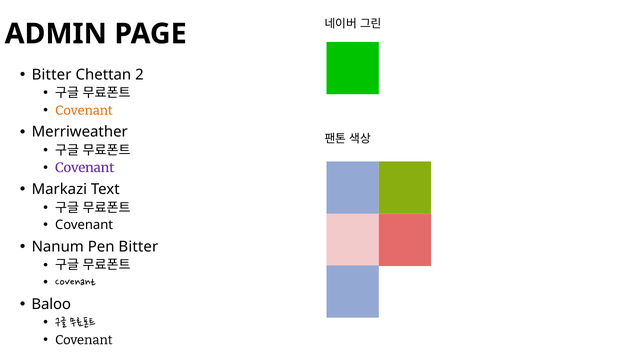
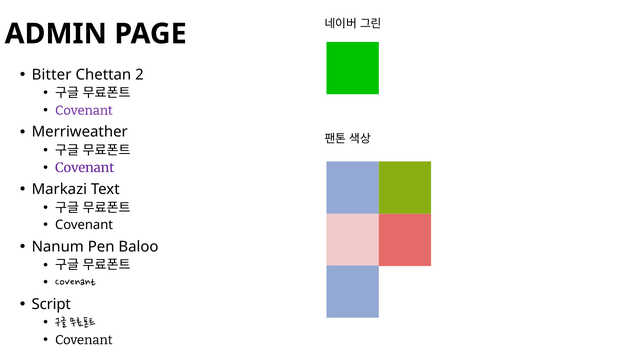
Covenant at (84, 110) colour: orange -> purple
Pen Bitter: Bitter -> Baloo
Baloo: Baloo -> Script
